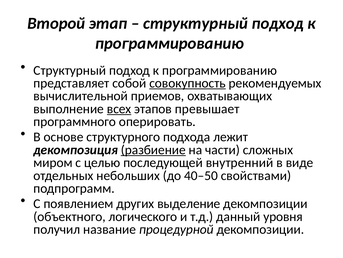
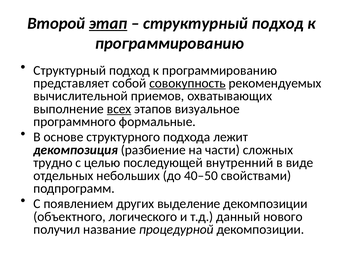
этап underline: none -> present
превышает: превышает -> визуальное
оперировать: оперировать -> формальные
разбиение underline: present -> none
миром: миром -> трудно
уровня: уровня -> нового
